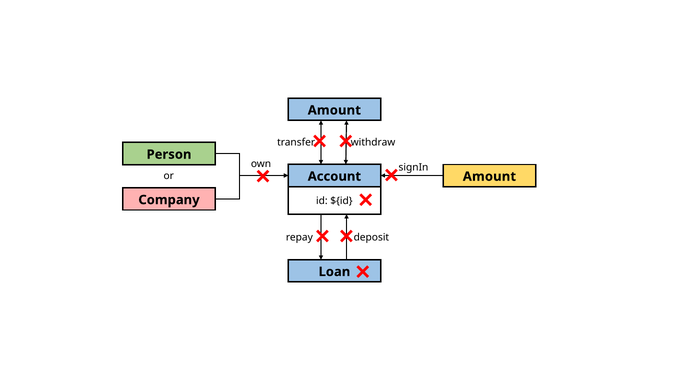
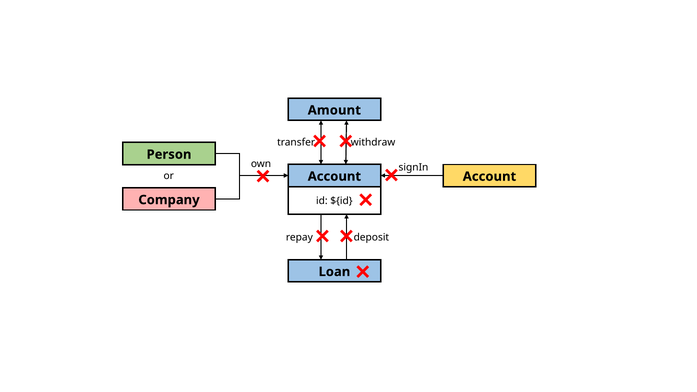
Account Amount: Amount -> Account
